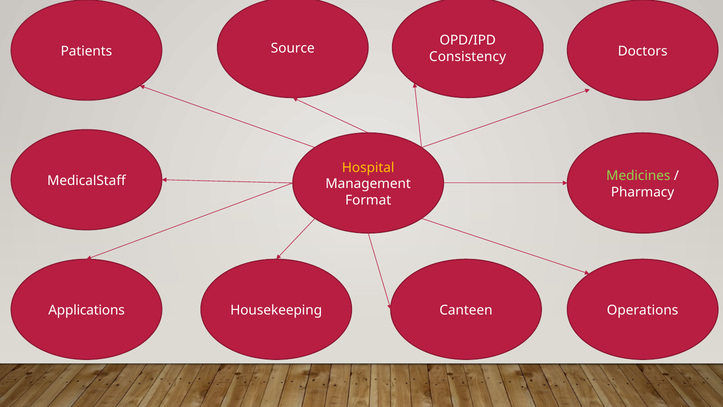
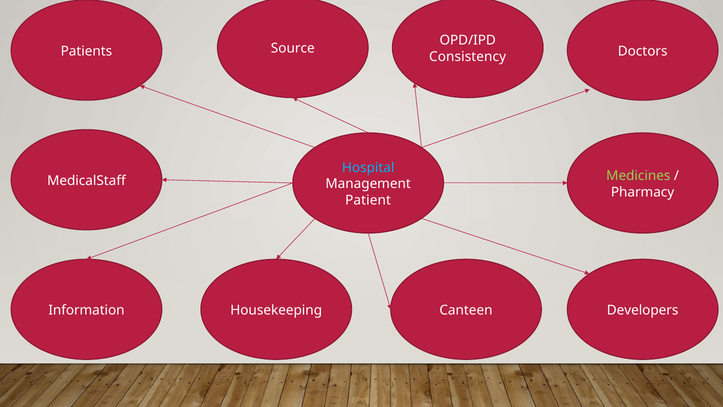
Hospital colour: yellow -> light blue
Format: Format -> Patient
Applications: Applications -> Information
Operations: Operations -> Developers
